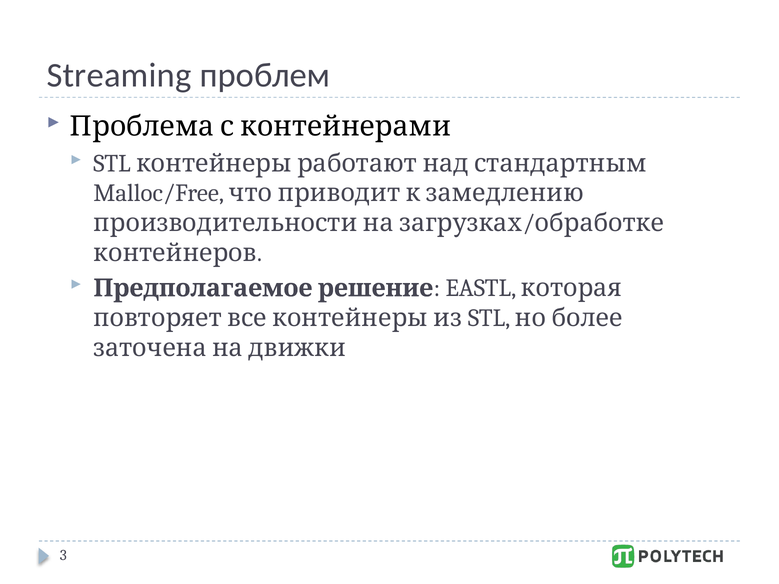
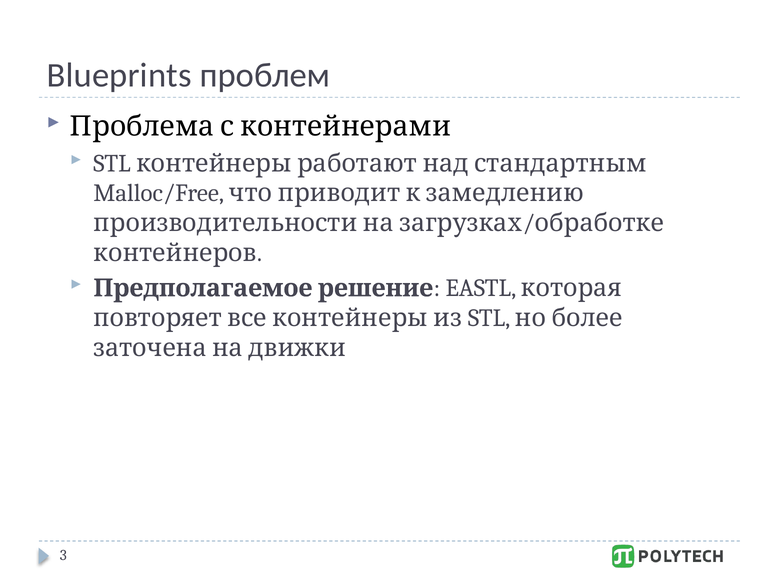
Streaming: Streaming -> Blueprints
